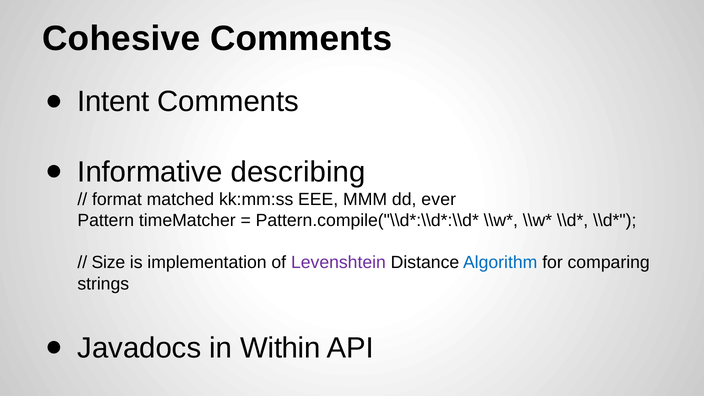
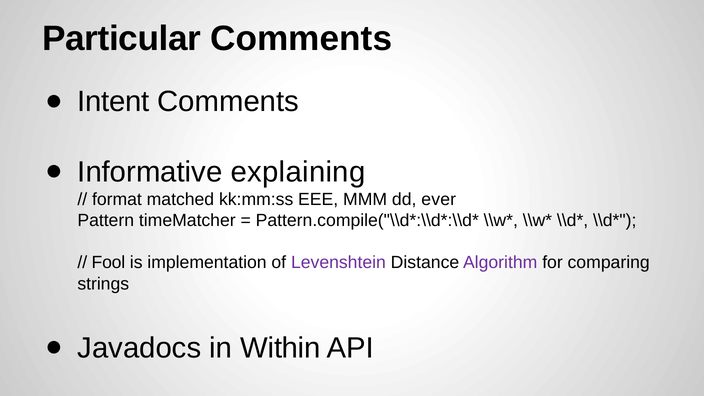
Cohesive: Cohesive -> Particular
describing: describing -> explaining
Size: Size -> Fool
Algorithm colour: blue -> purple
